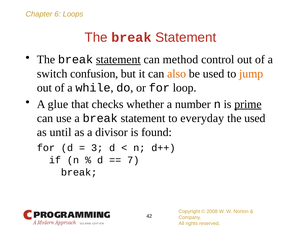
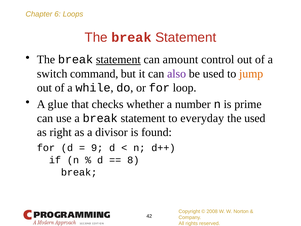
method: method -> amount
confusion: confusion -> command
also colour: orange -> purple
prime underline: present -> none
until: until -> right
3: 3 -> 9
7: 7 -> 8
